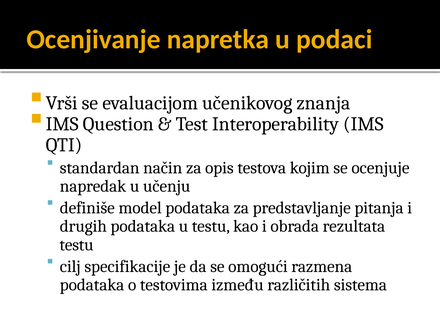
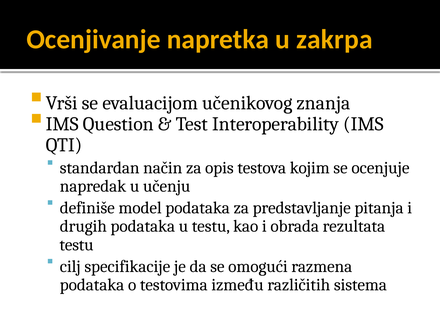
podaci: podaci -> zakrpa
